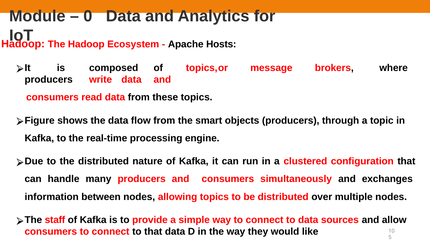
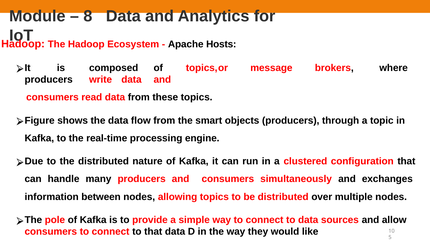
0: 0 -> 8
staff: staff -> pole
